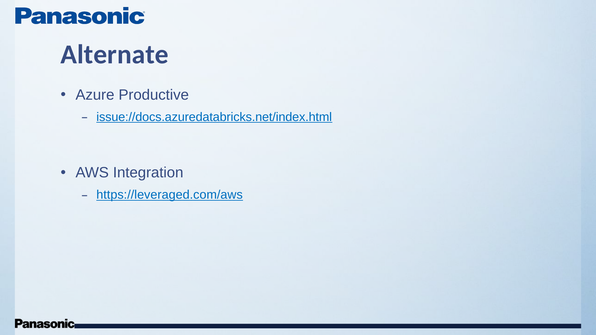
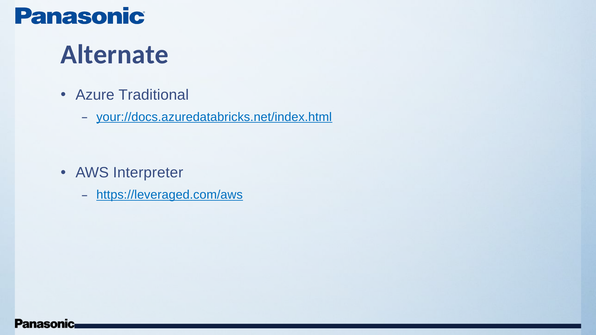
Productive: Productive -> Traditional
issue://docs.azuredatabricks.net/index.html: issue://docs.azuredatabricks.net/index.html -> your://docs.azuredatabricks.net/index.html
Integration: Integration -> Interpreter
